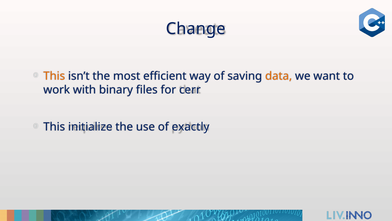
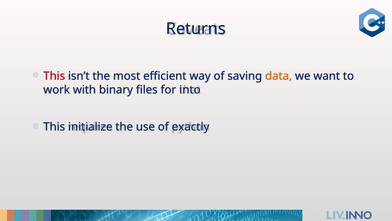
Change: Change -> Returns
This at (54, 76) colour: orange -> red
cerr: cerr -> into
